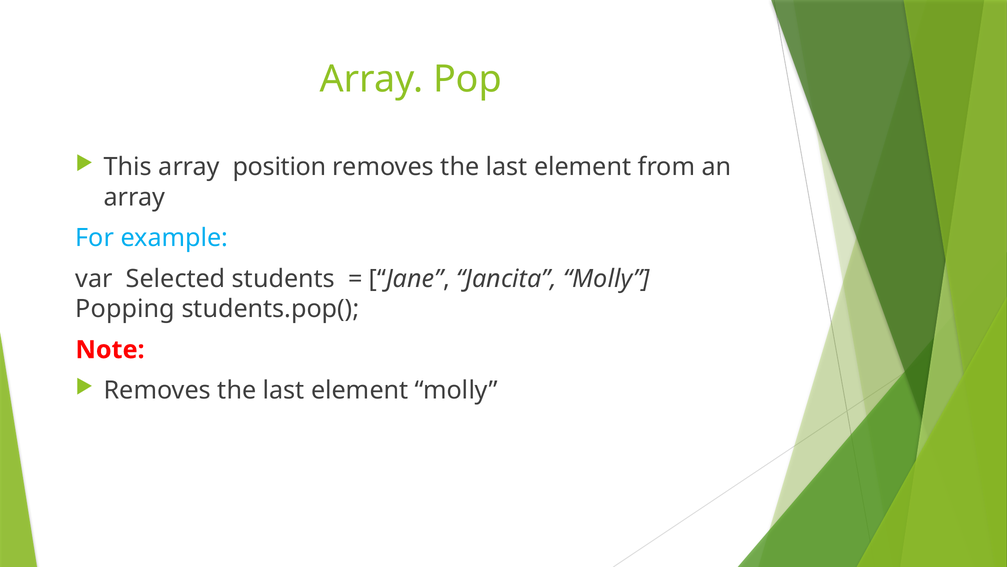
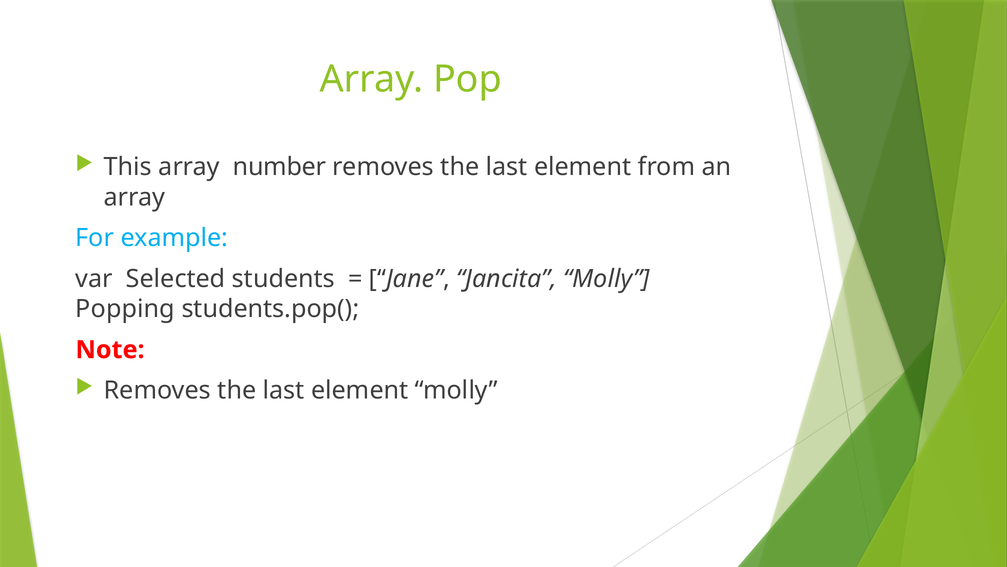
position: position -> number
